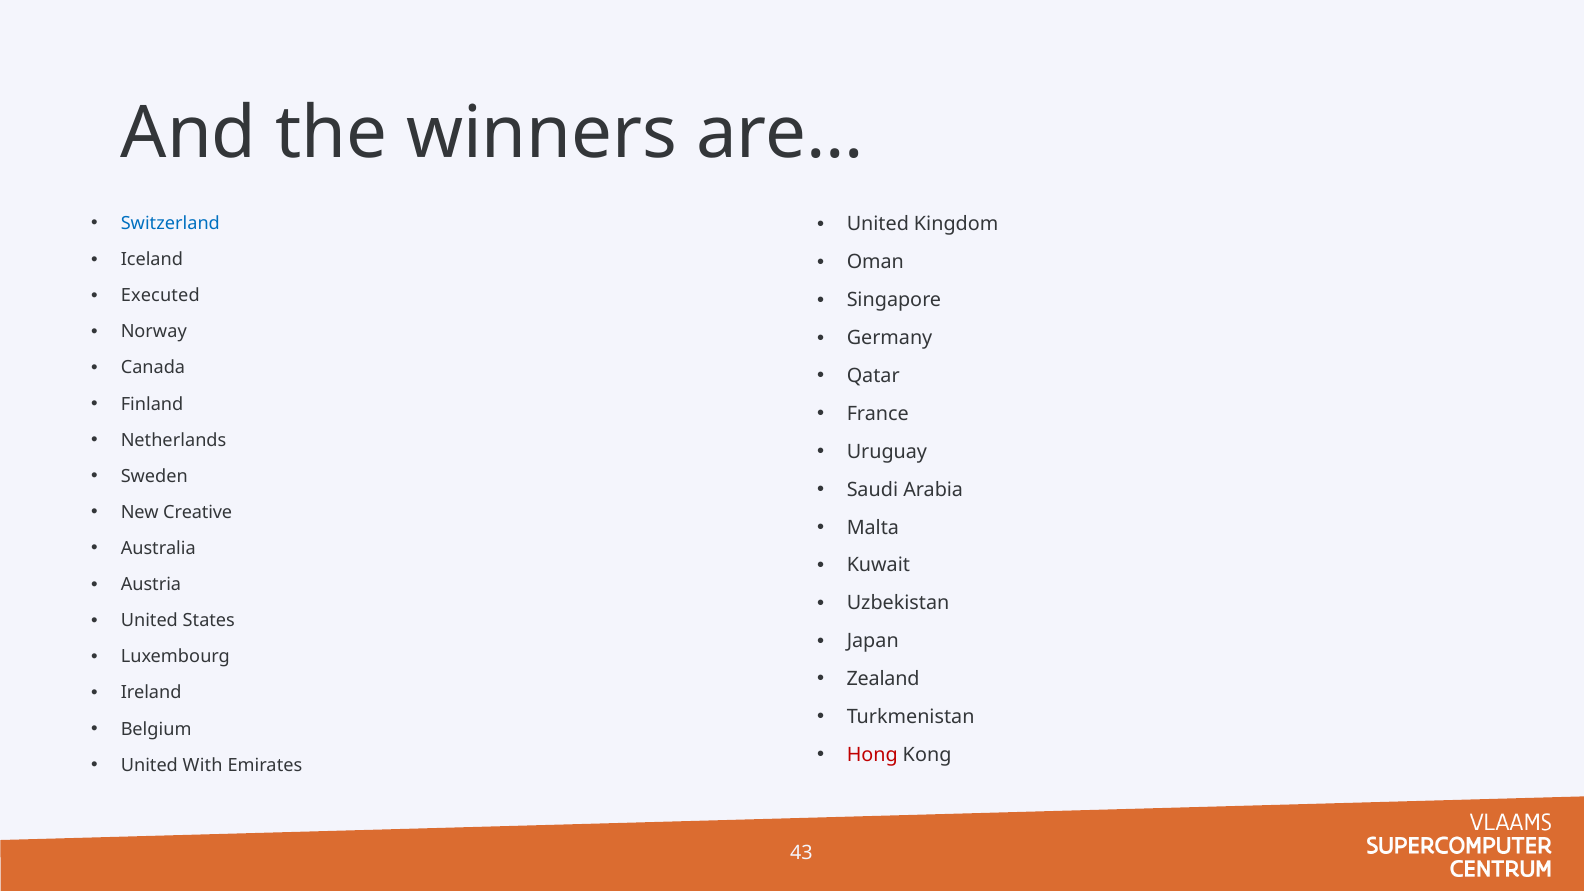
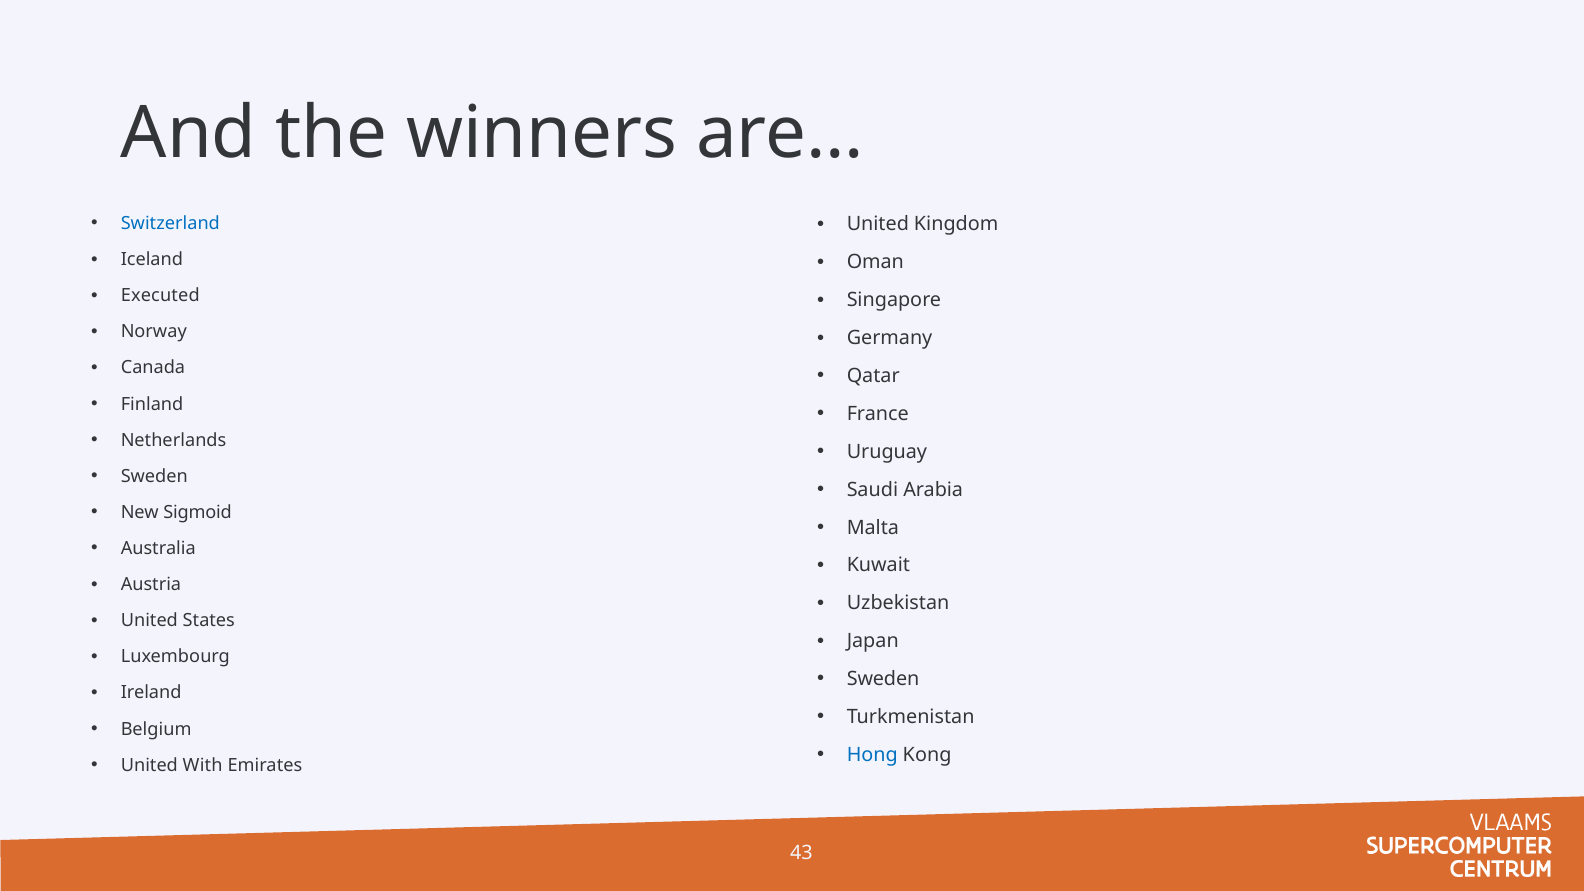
Creative: Creative -> Sigmoid
Zealand at (883, 679): Zealand -> Sweden
Hong colour: red -> blue
